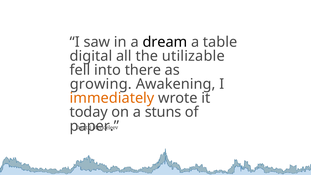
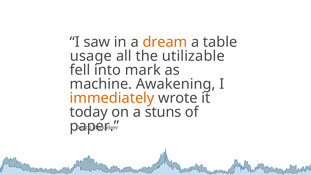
dream colour: black -> orange
digital: digital -> usage
there: there -> mark
growing: growing -> machine
